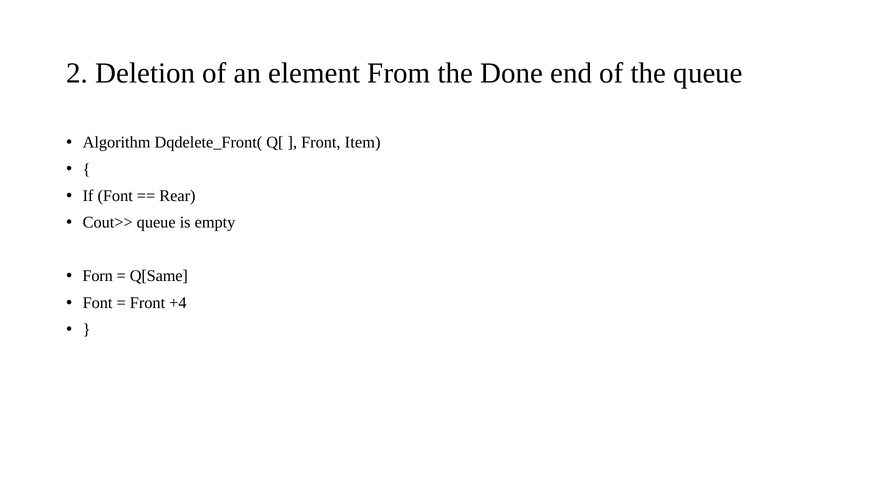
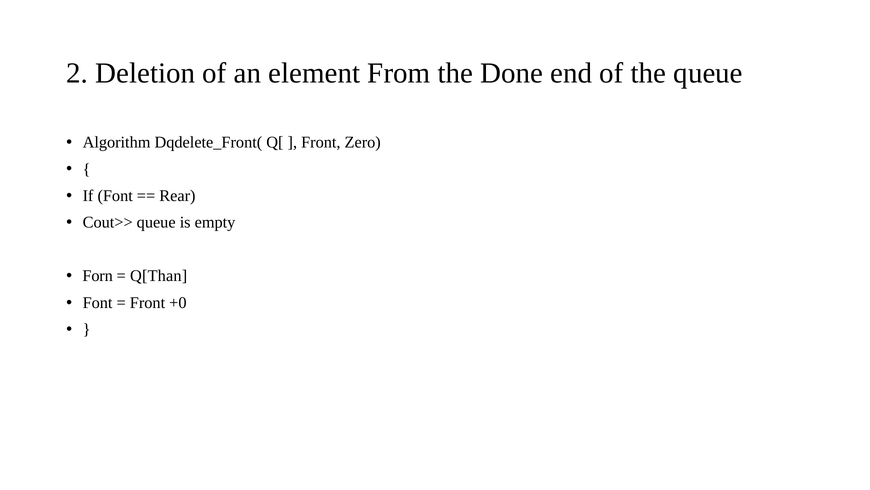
Item: Item -> Zero
Q[Same: Q[Same -> Q[Than
+4: +4 -> +0
